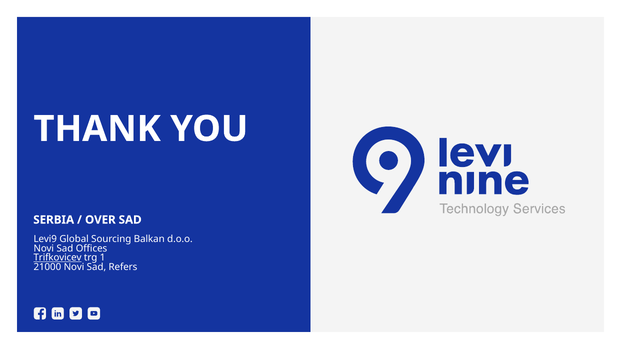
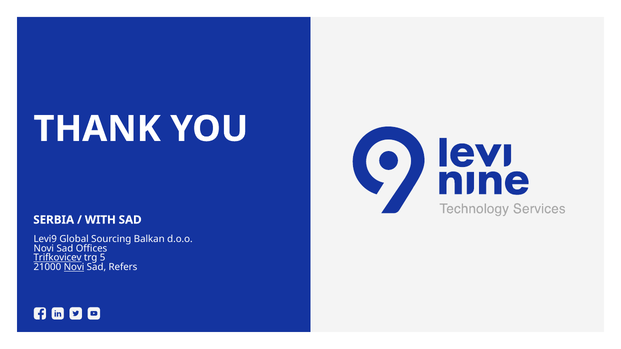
OVER: OVER -> WITH
1: 1 -> 5
Novi at (74, 267) underline: none -> present
